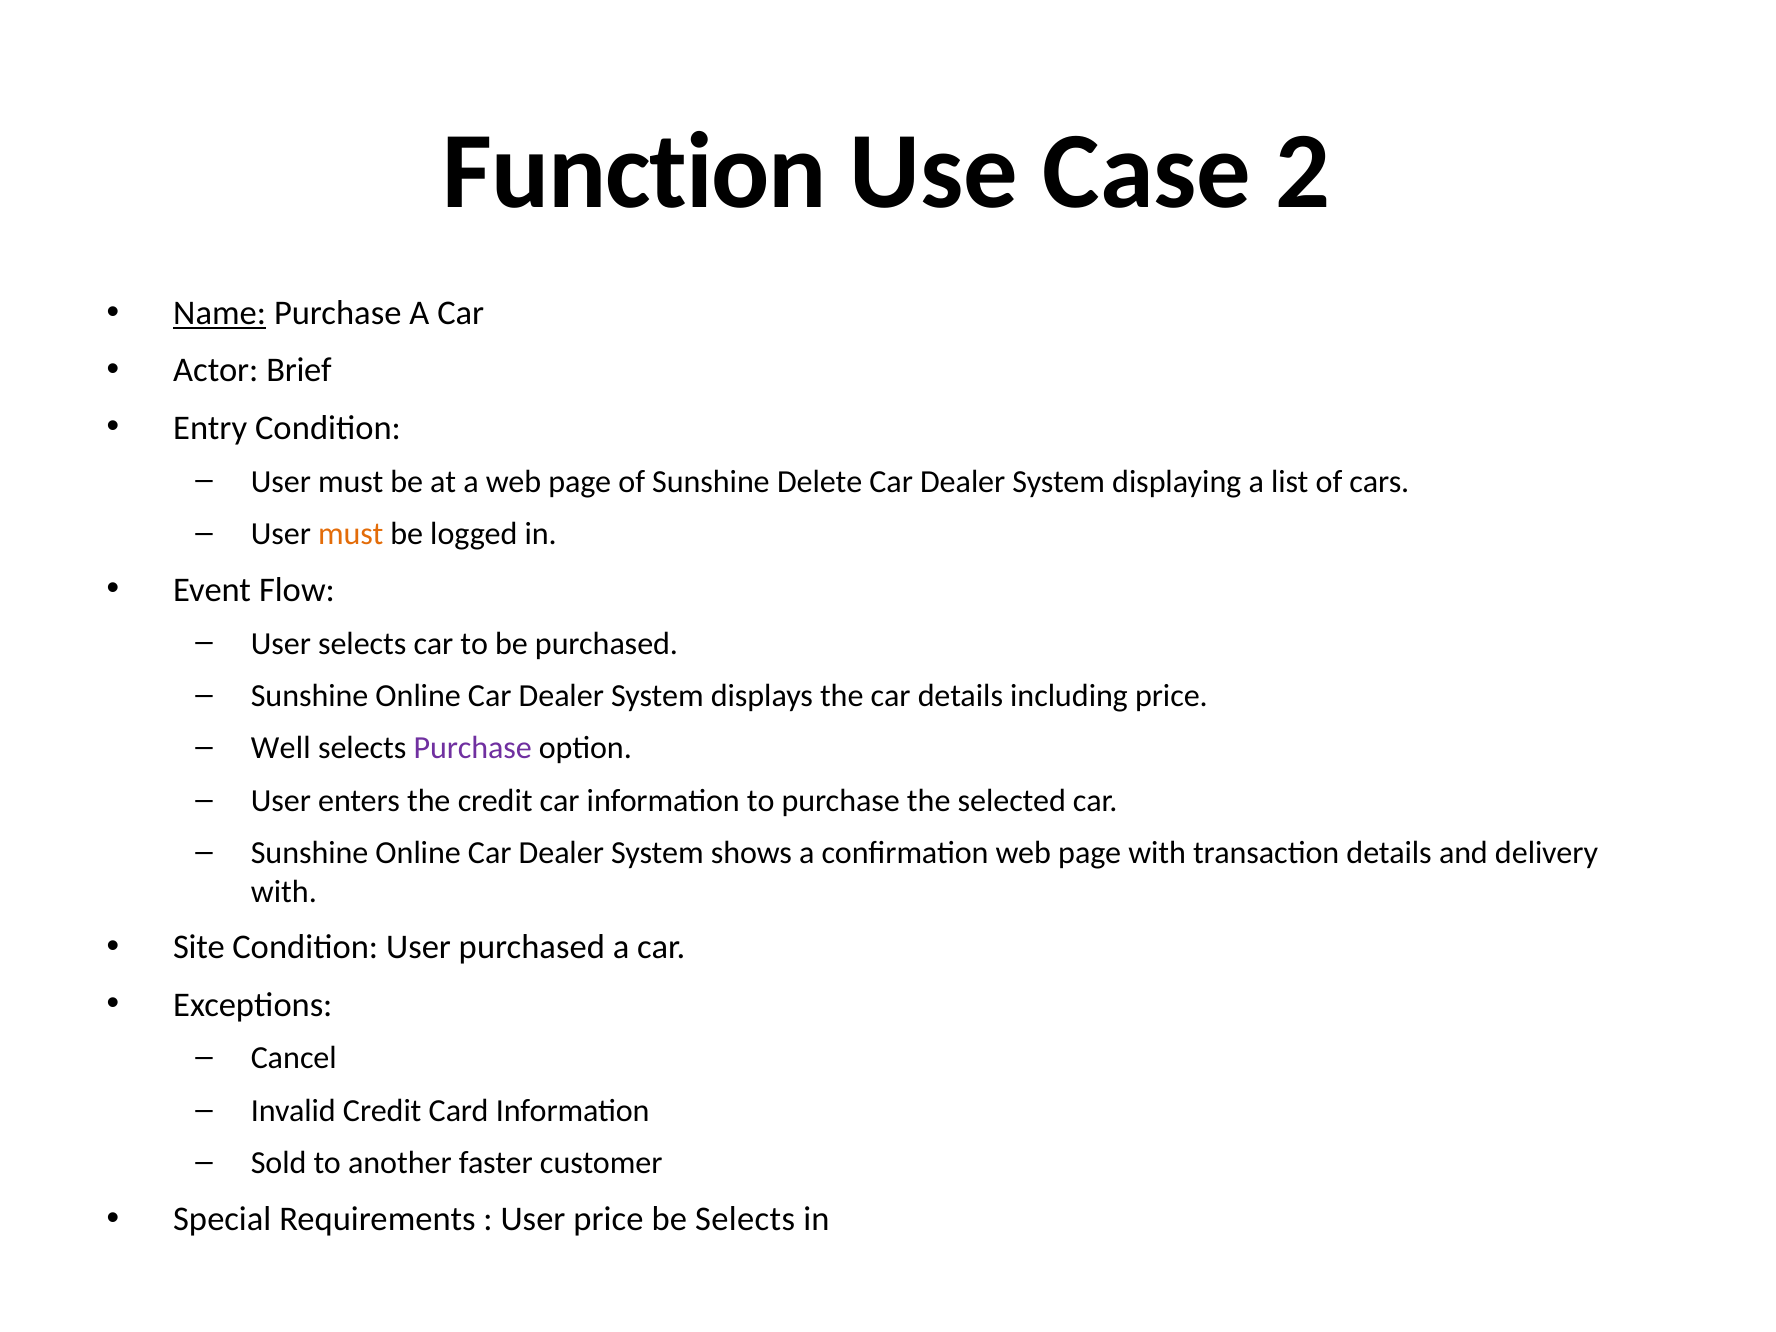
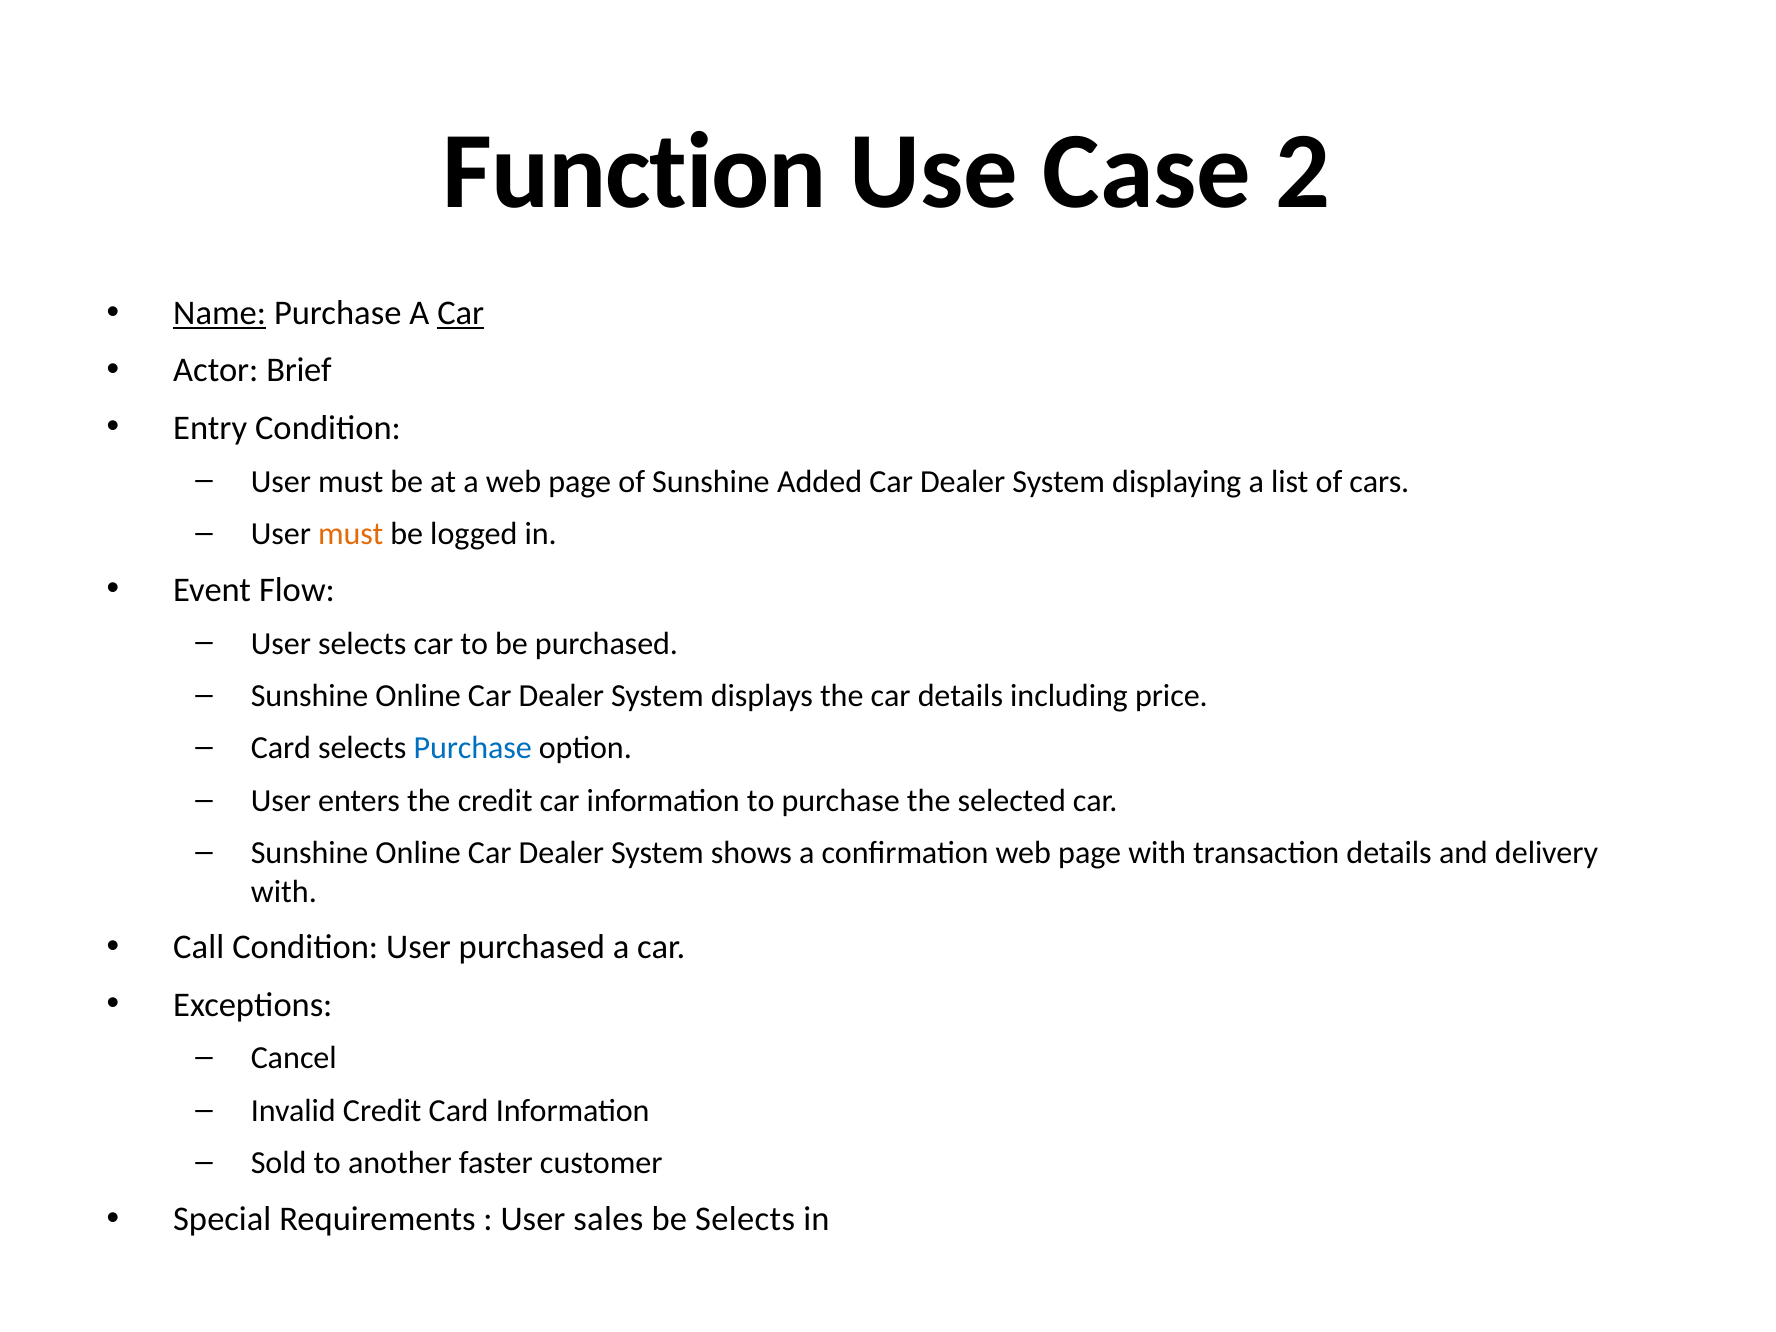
Car at (461, 313) underline: none -> present
Delete: Delete -> Added
Well at (281, 748): Well -> Card
Purchase at (473, 748) colour: purple -> blue
Site: Site -> Call
User price: price -> sales
